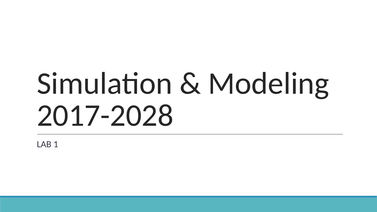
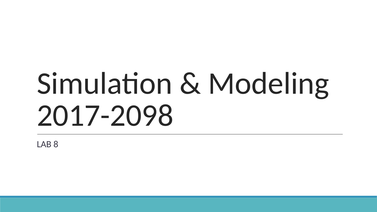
2017-2028: 2017-2028 -> 2017-2098
1: 1 -> 8
